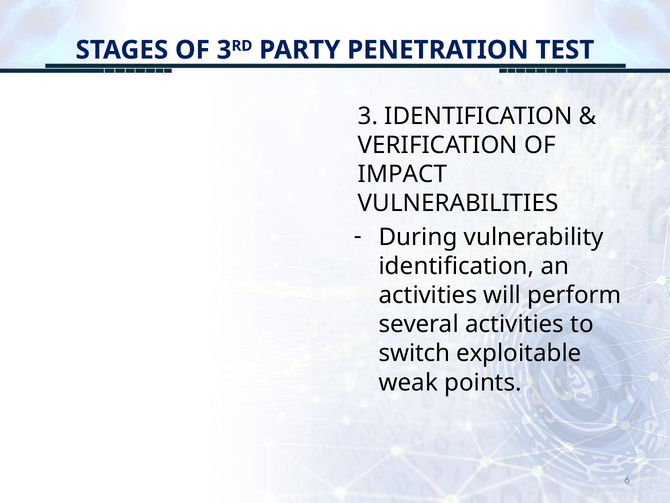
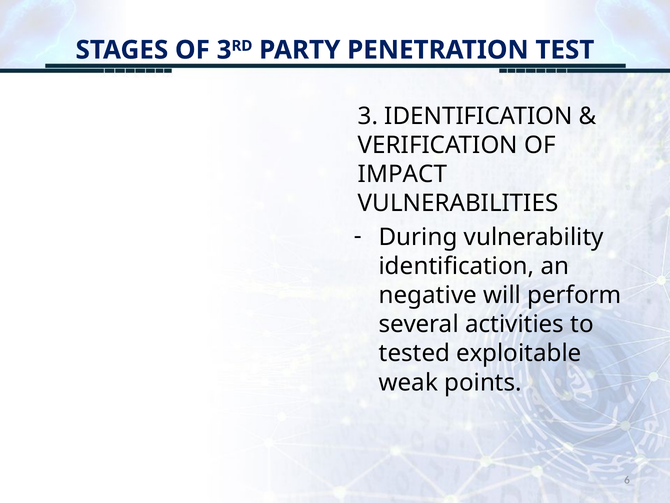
activities at (428, 295): activities -> negative
switch: switch -> tested
